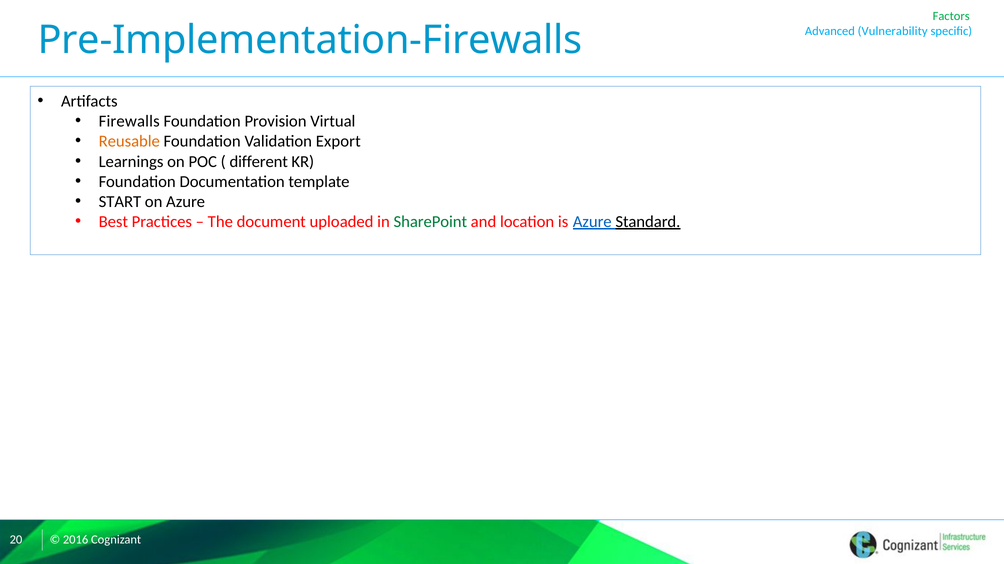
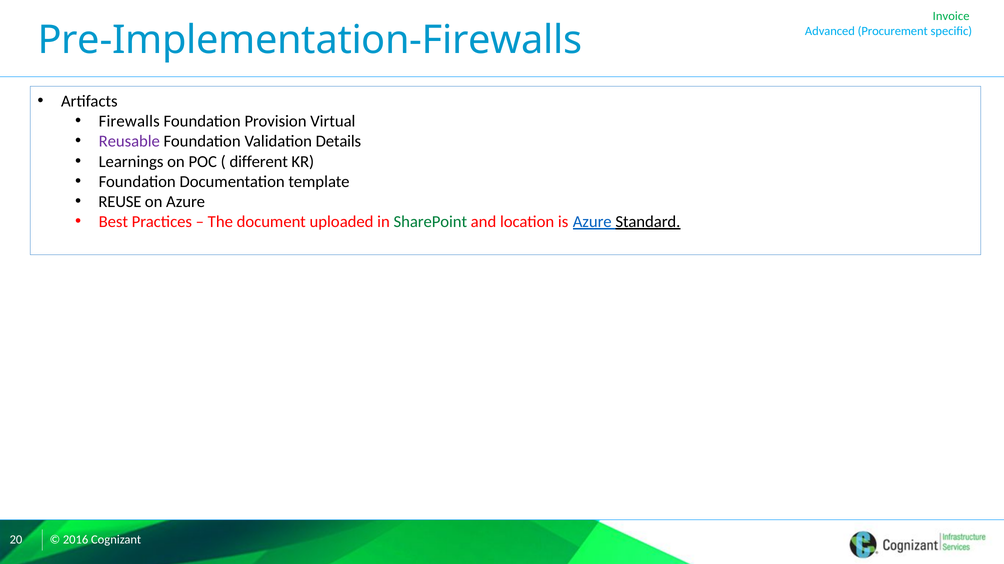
Factors: Factors -> Invoice
Vulnerability: Vulnerability -> Procurement
Reusable colour: orange -> purple
Export: Export -> Details
START: START -> REUSE
